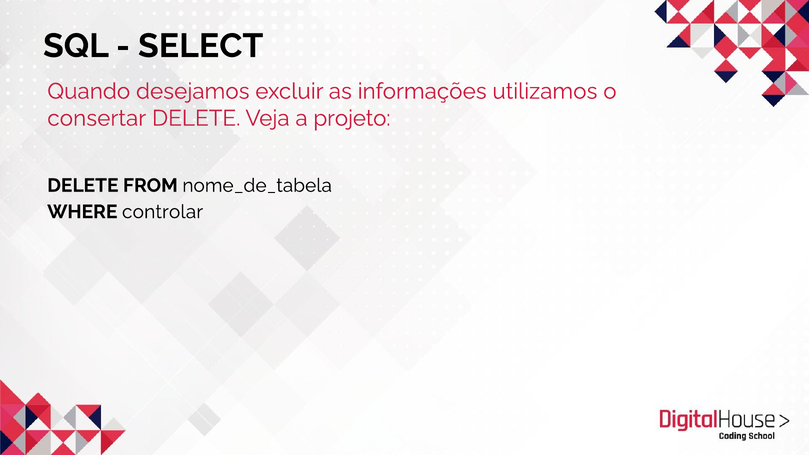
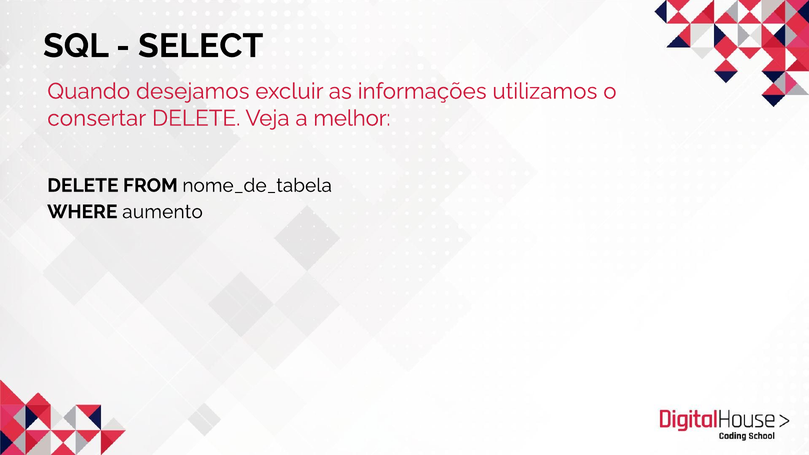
projeto: projeto -> melhor
controlar: controlar -> aumento
